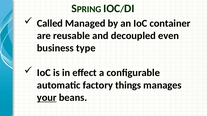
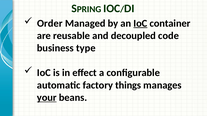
Called: Called -> Order
IoC at (140, 23) underline: none -> present
even: even -> code
